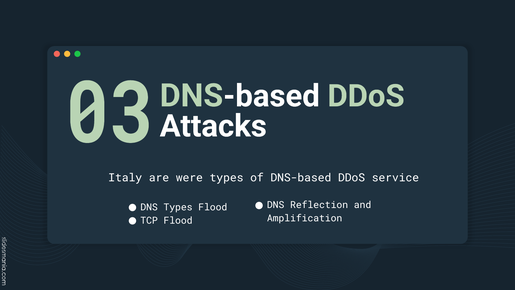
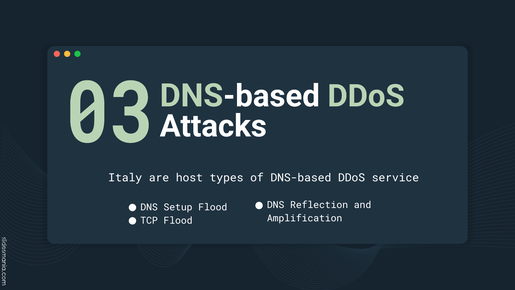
were: were -> host
DNS Types: Types -> Setup
